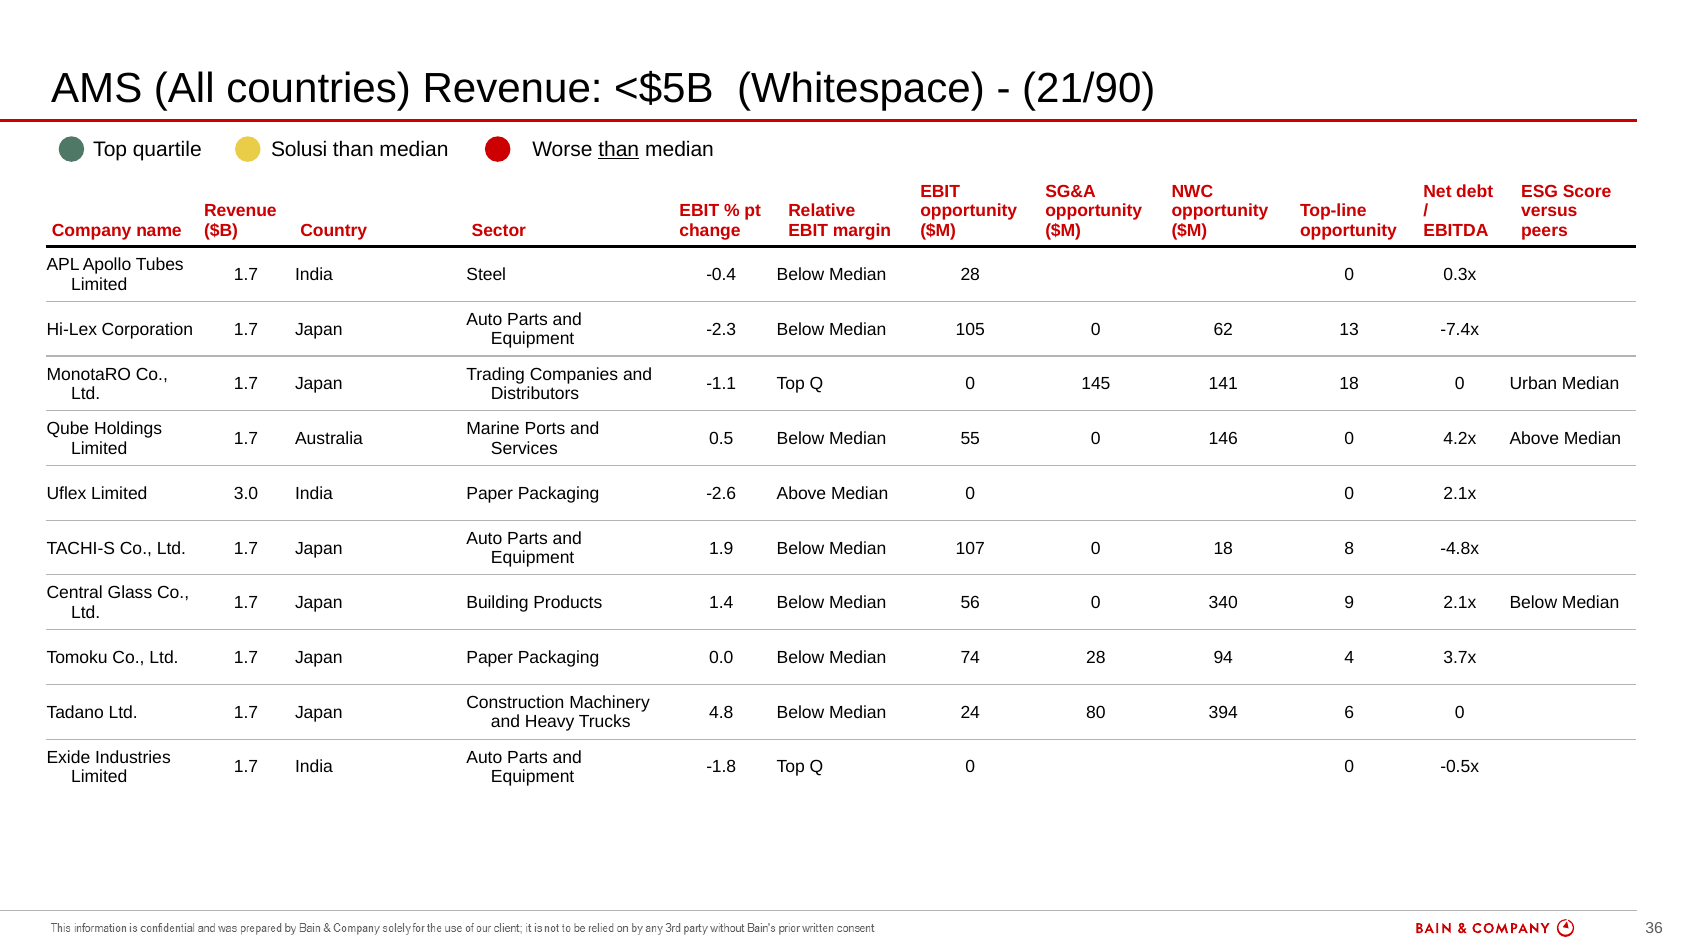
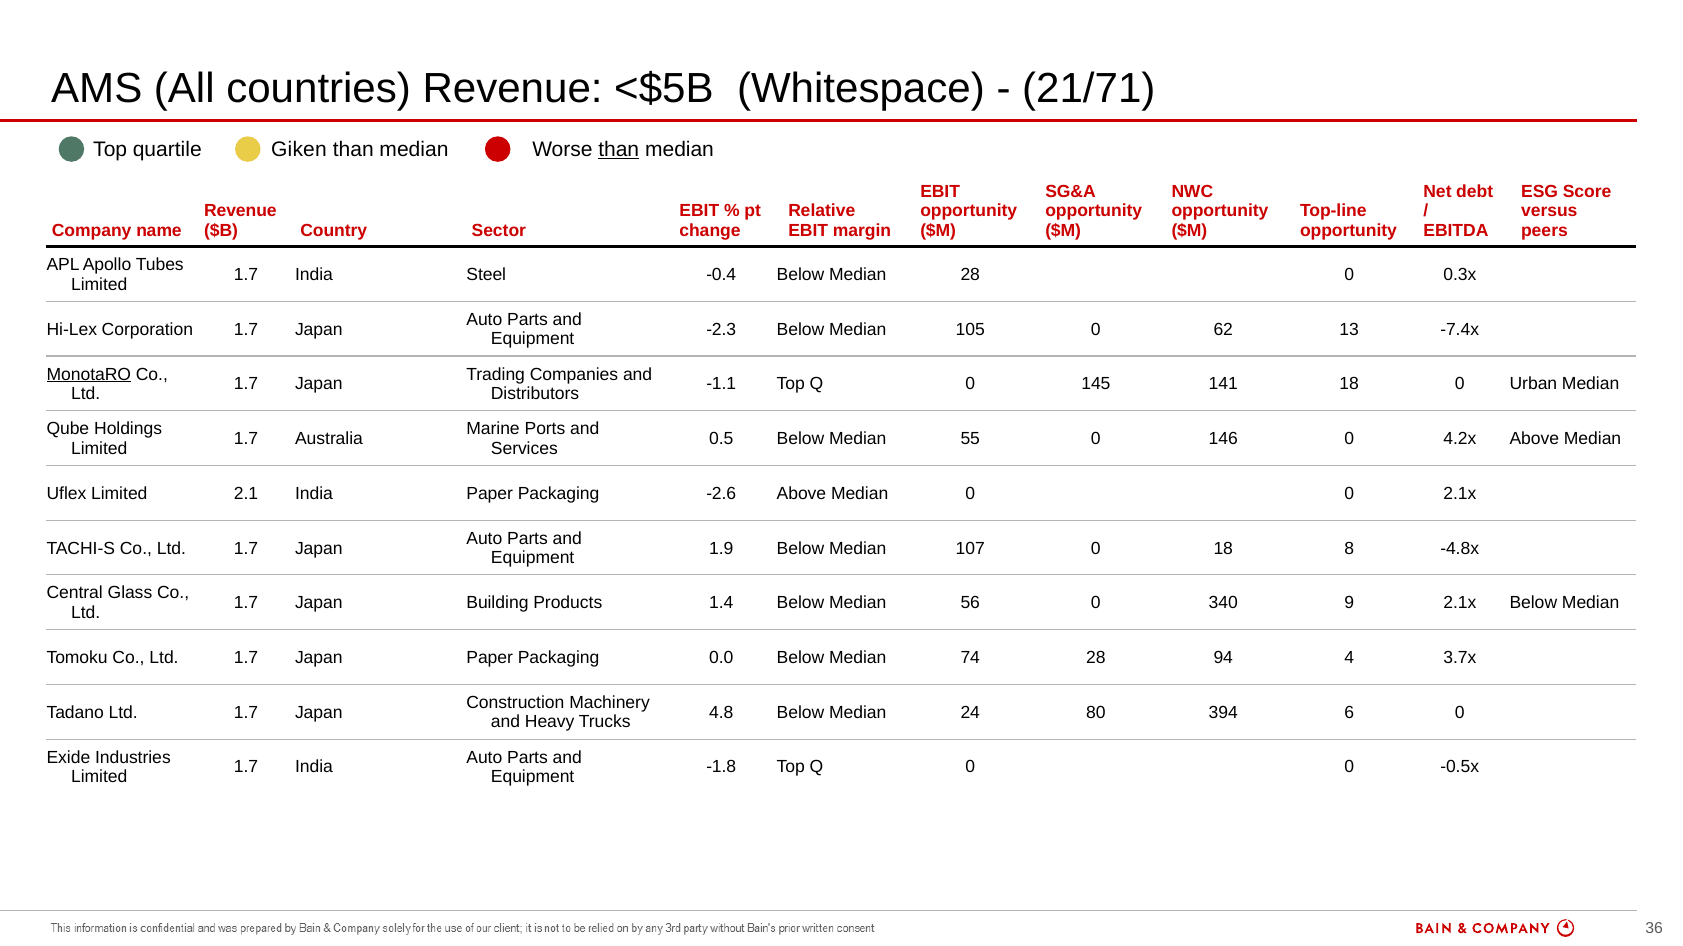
21/90: 21/90 -> 21/71
Solusi: Solusi -> Giken
MonotaRO underline: none -> present
3.0: 3.0 -> 2.1
